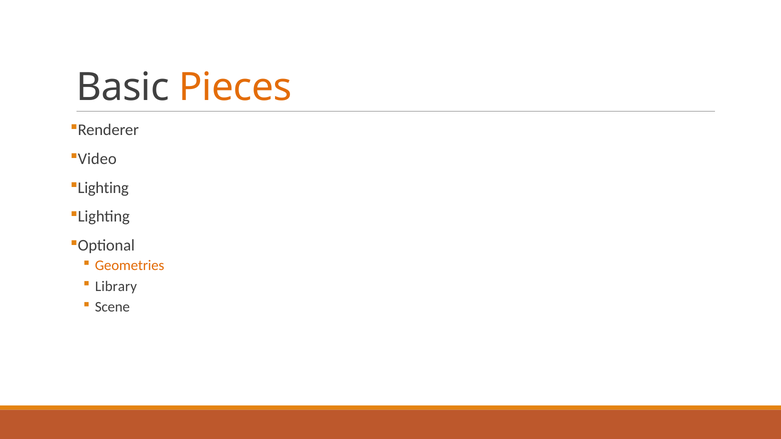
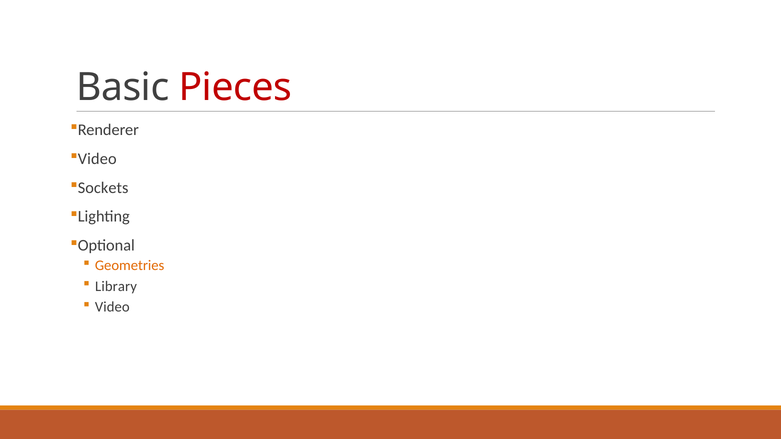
Pieces colour: orange -> red
Lighting at (103, 188): Lighting -> Sockets
Scene at (112, 307): Scene -> Video
